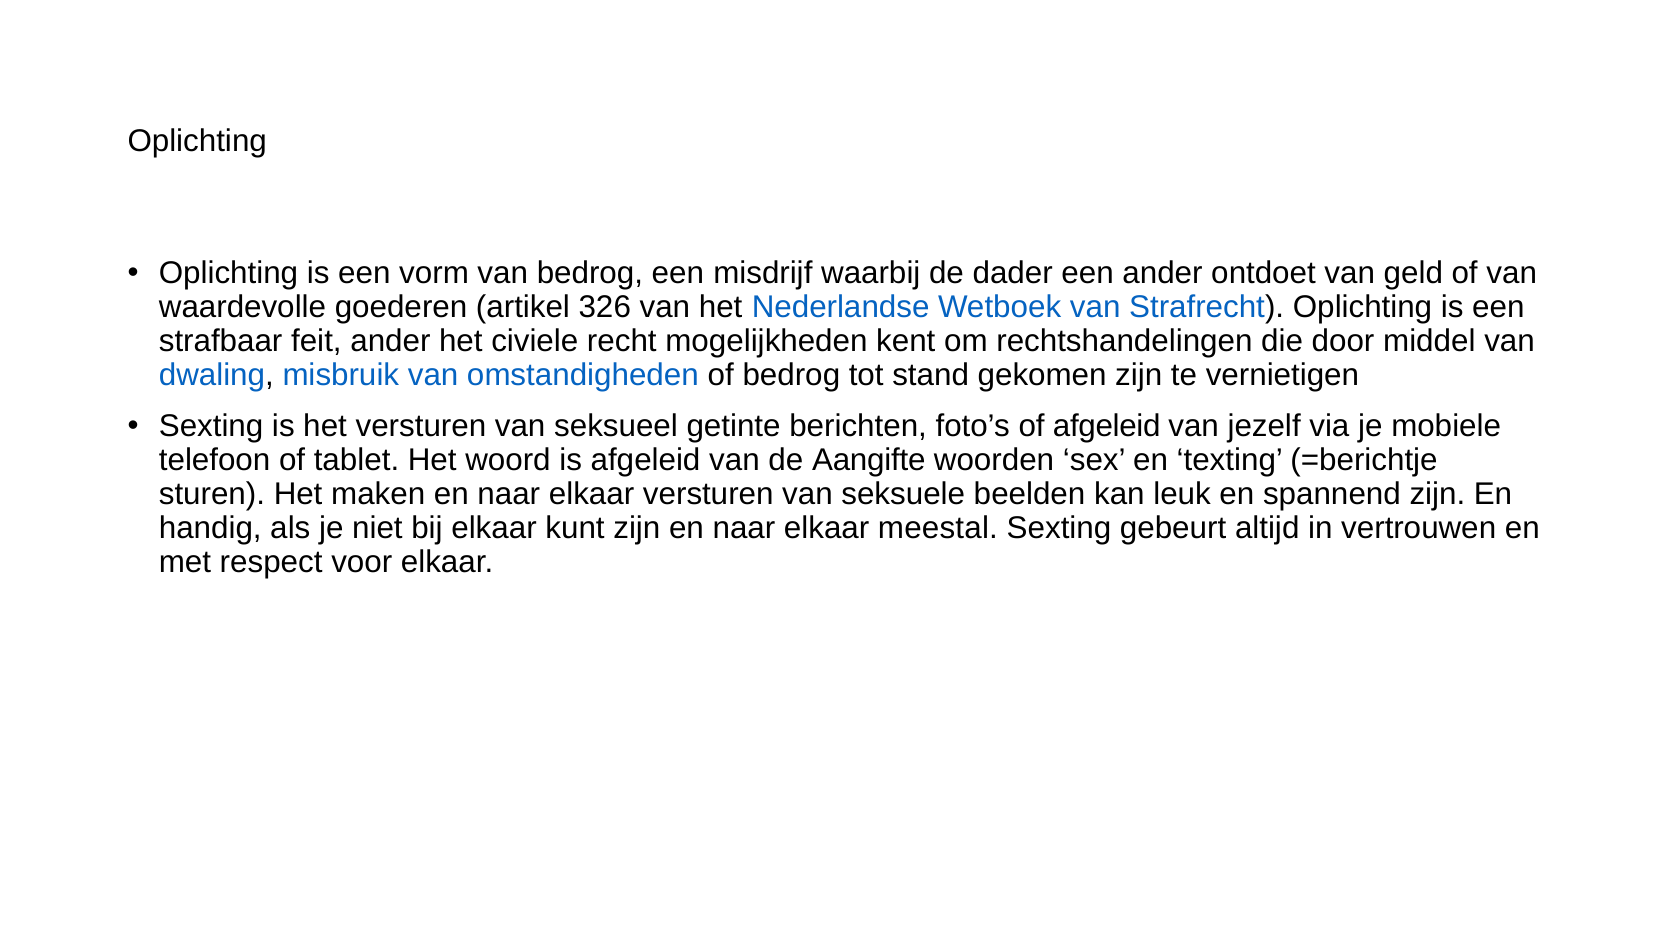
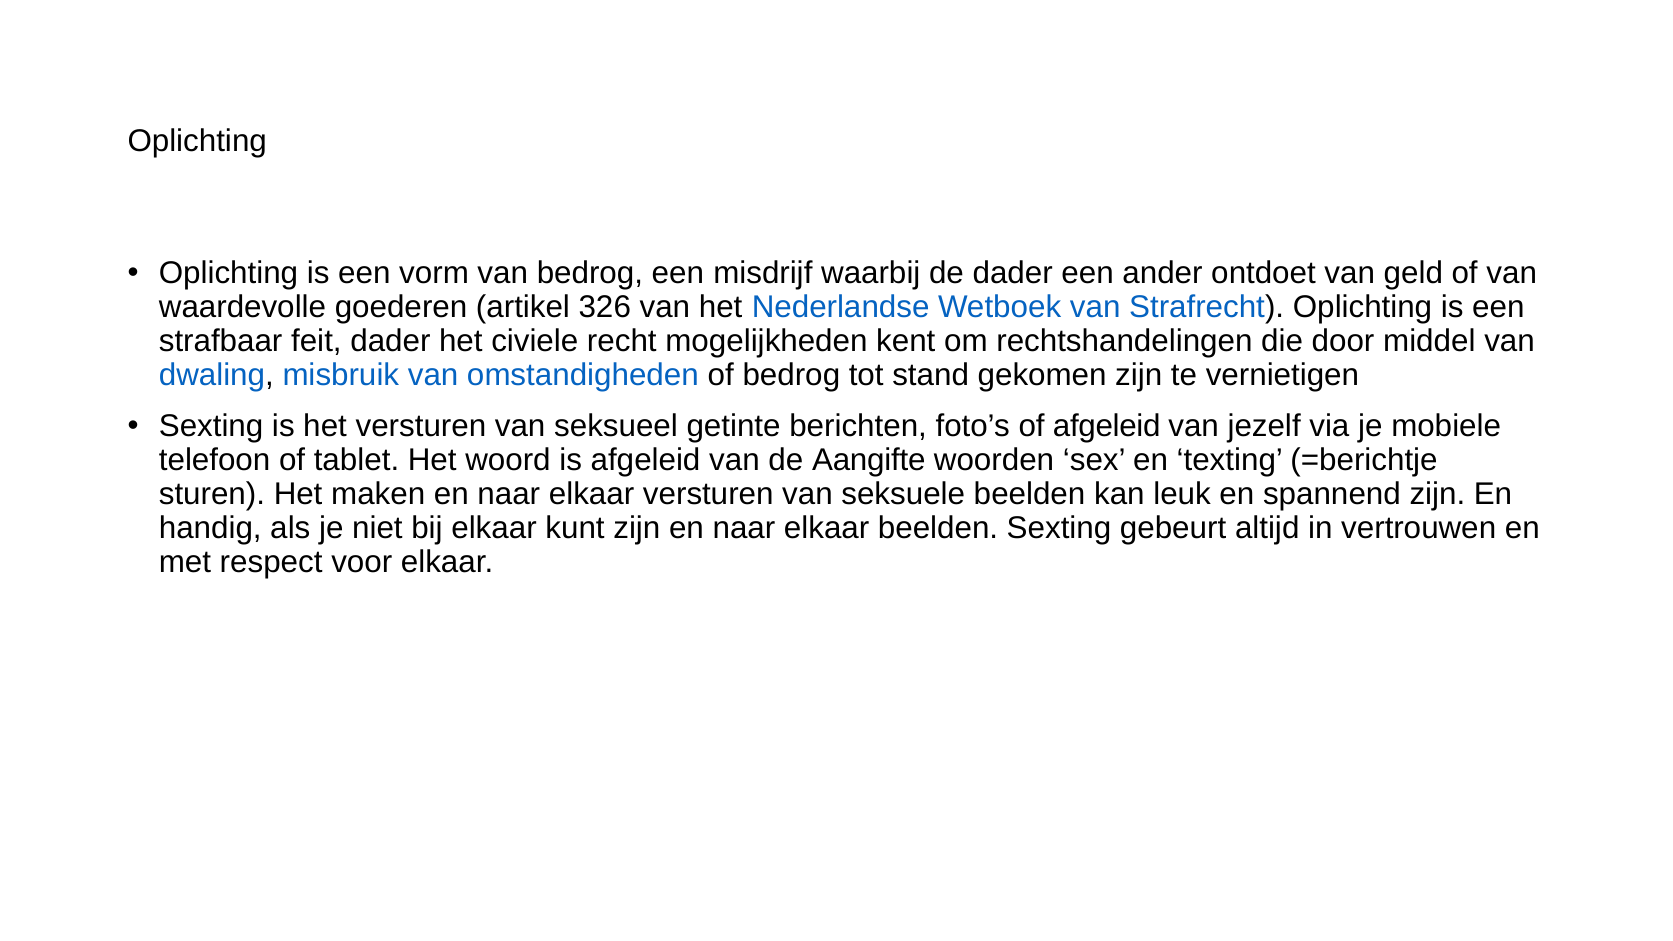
feit ander: ander -> dader
elkaar meestal: meestal -> beelden
